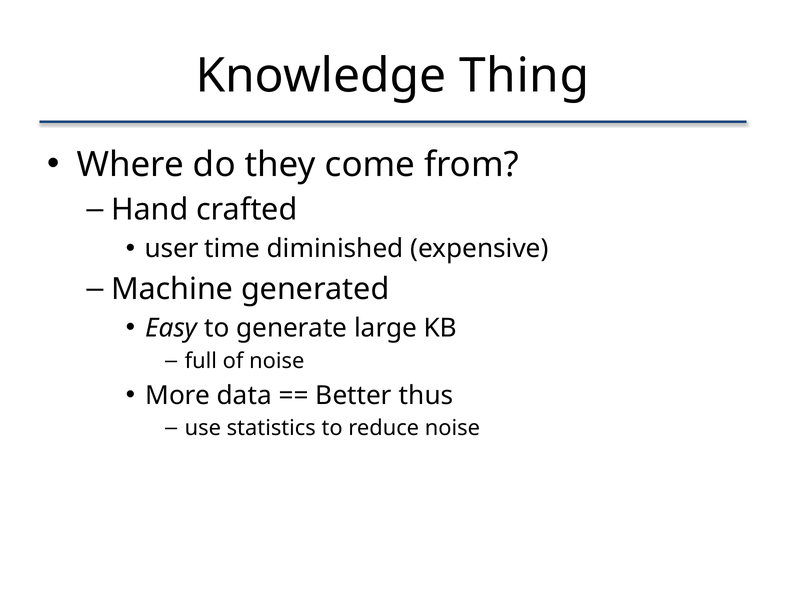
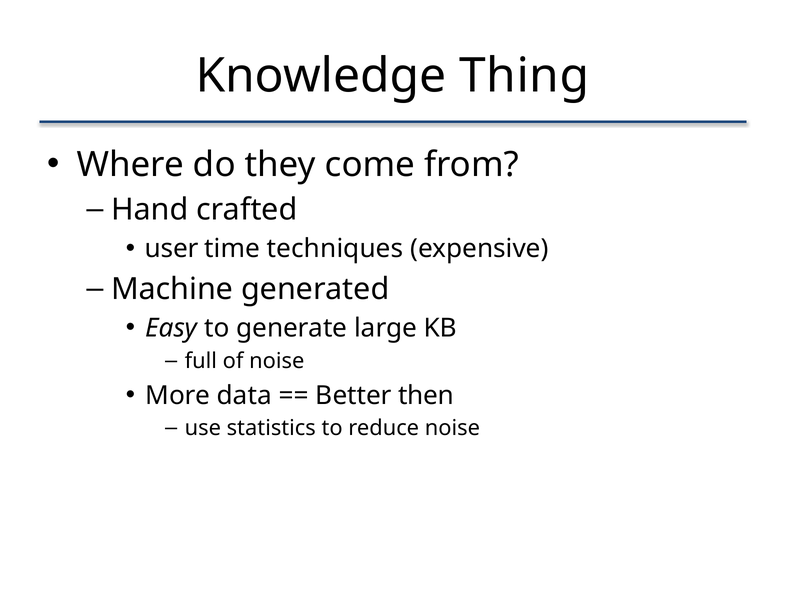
diminished: diminished -> techniques
thus: thus -> then
